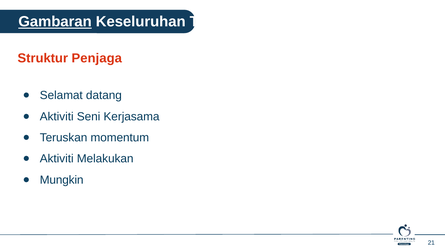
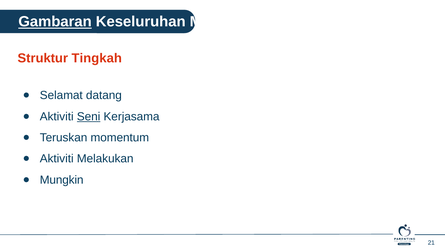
Tepi: Tepi -> Mari
Penjaga: Penjaga -> Tingkah
Seni underline: none -> present
